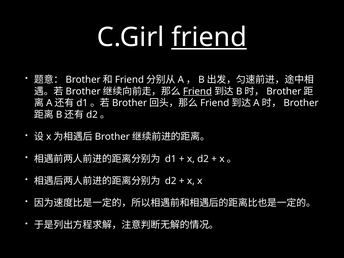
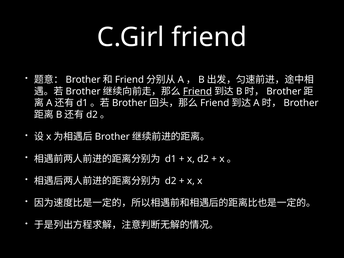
friend at (209, 37) underline: present -> none
